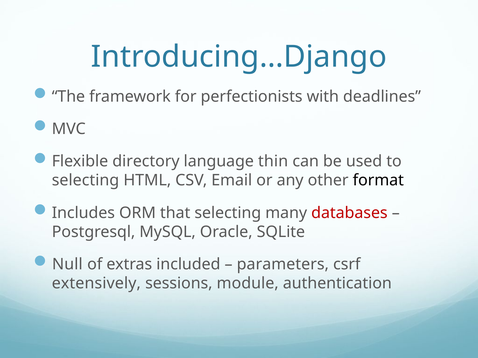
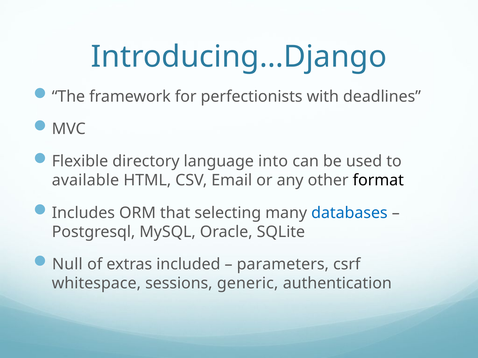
thin: thin -> into
selecting at (85, 181): selecting -> available
databases colour: red -> blue
extensively: extensively -> whitespace
module: module -> generic
